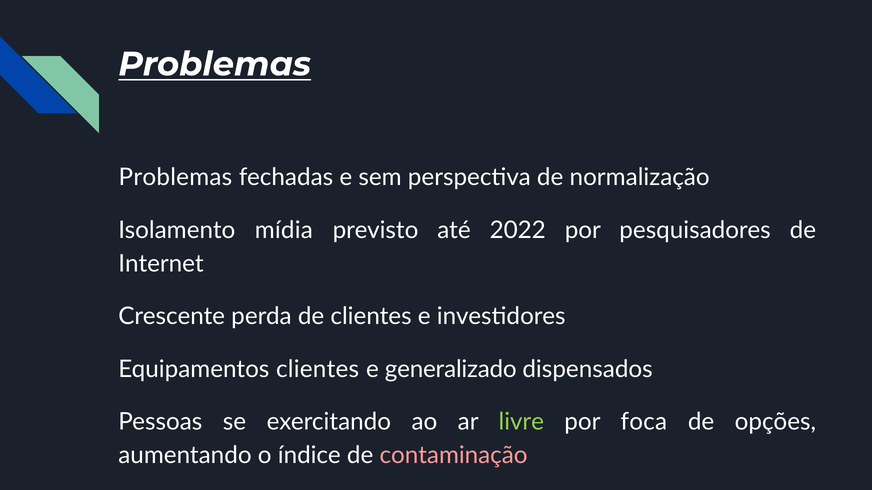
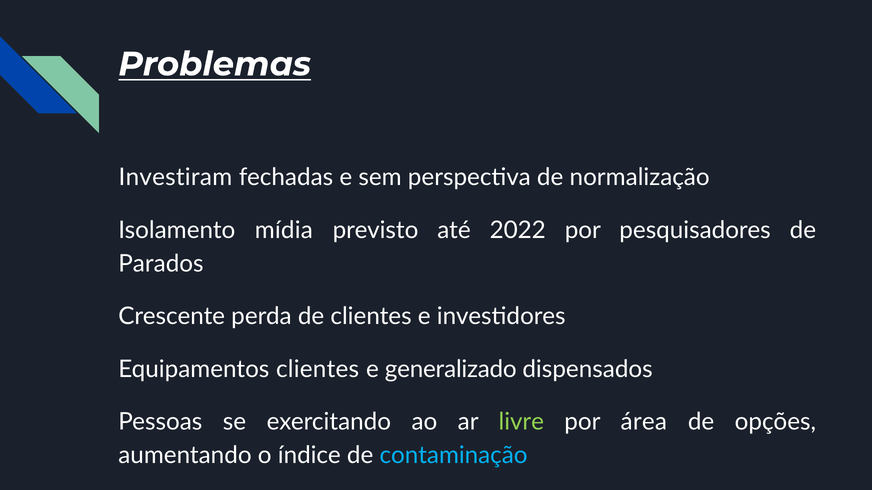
Problemas at (175, 178): Problemas -> Investiram
Internet: Internet -> Parados
foca: foca -> área
contaminação colour: pink -> light blue
